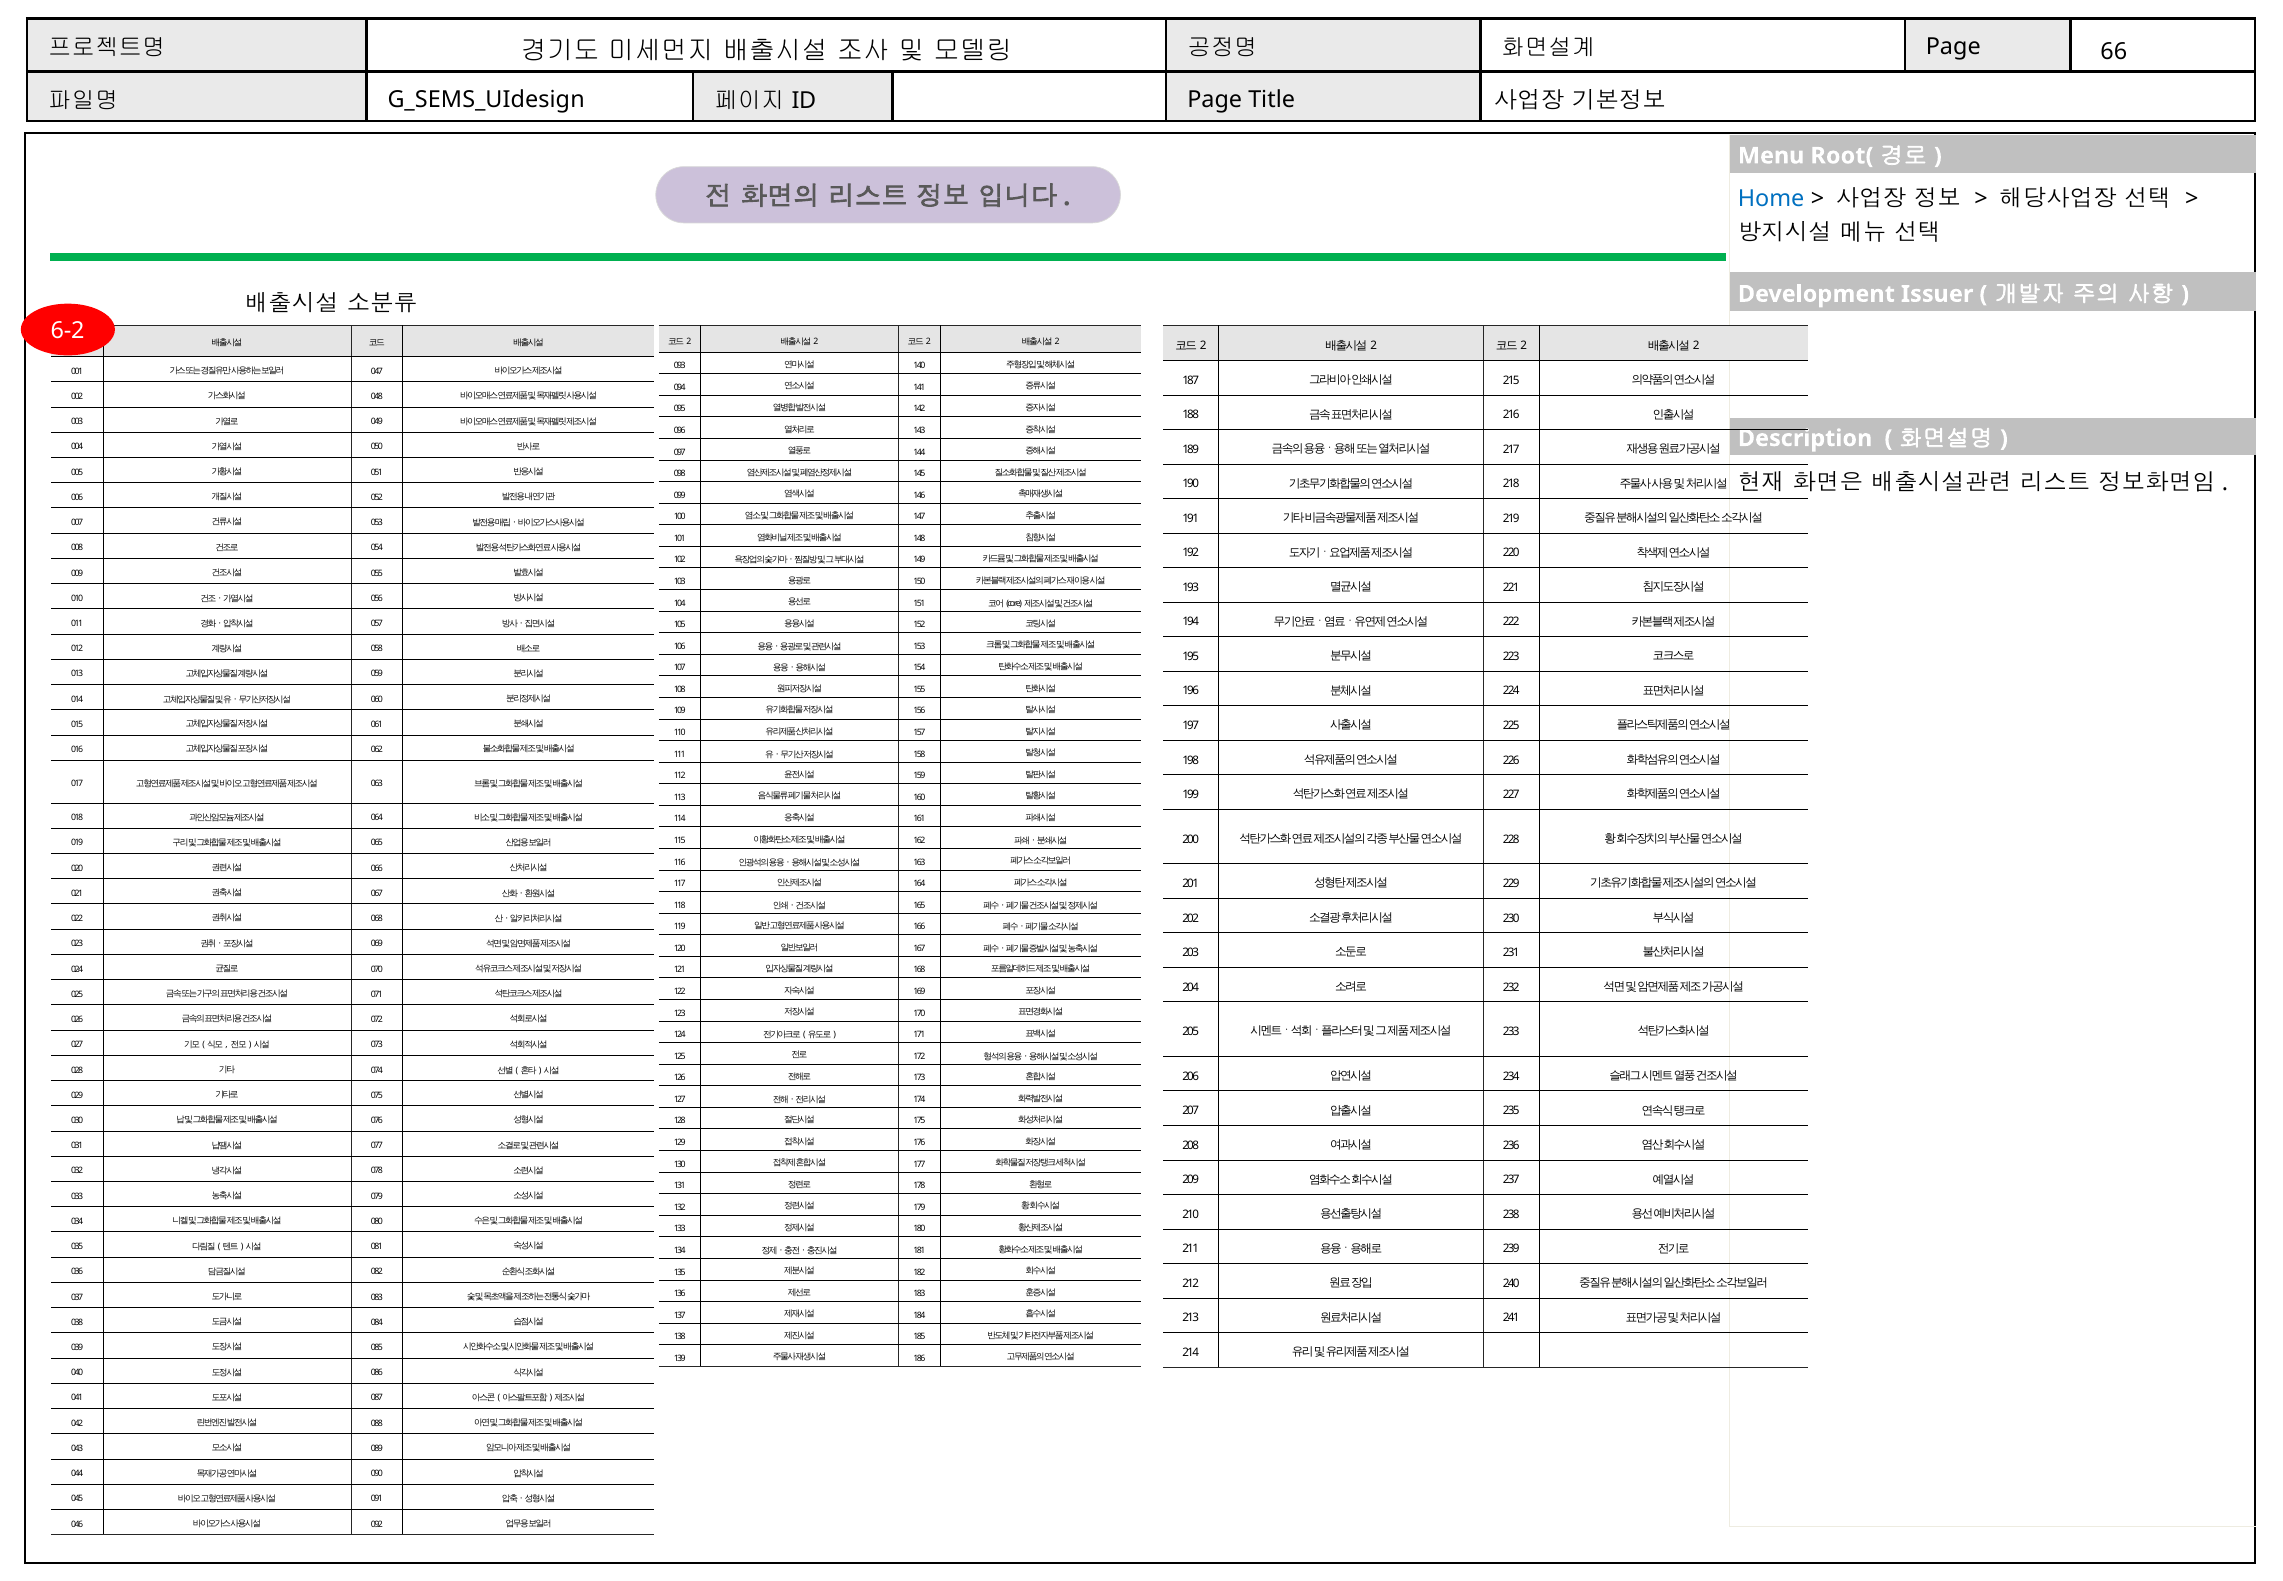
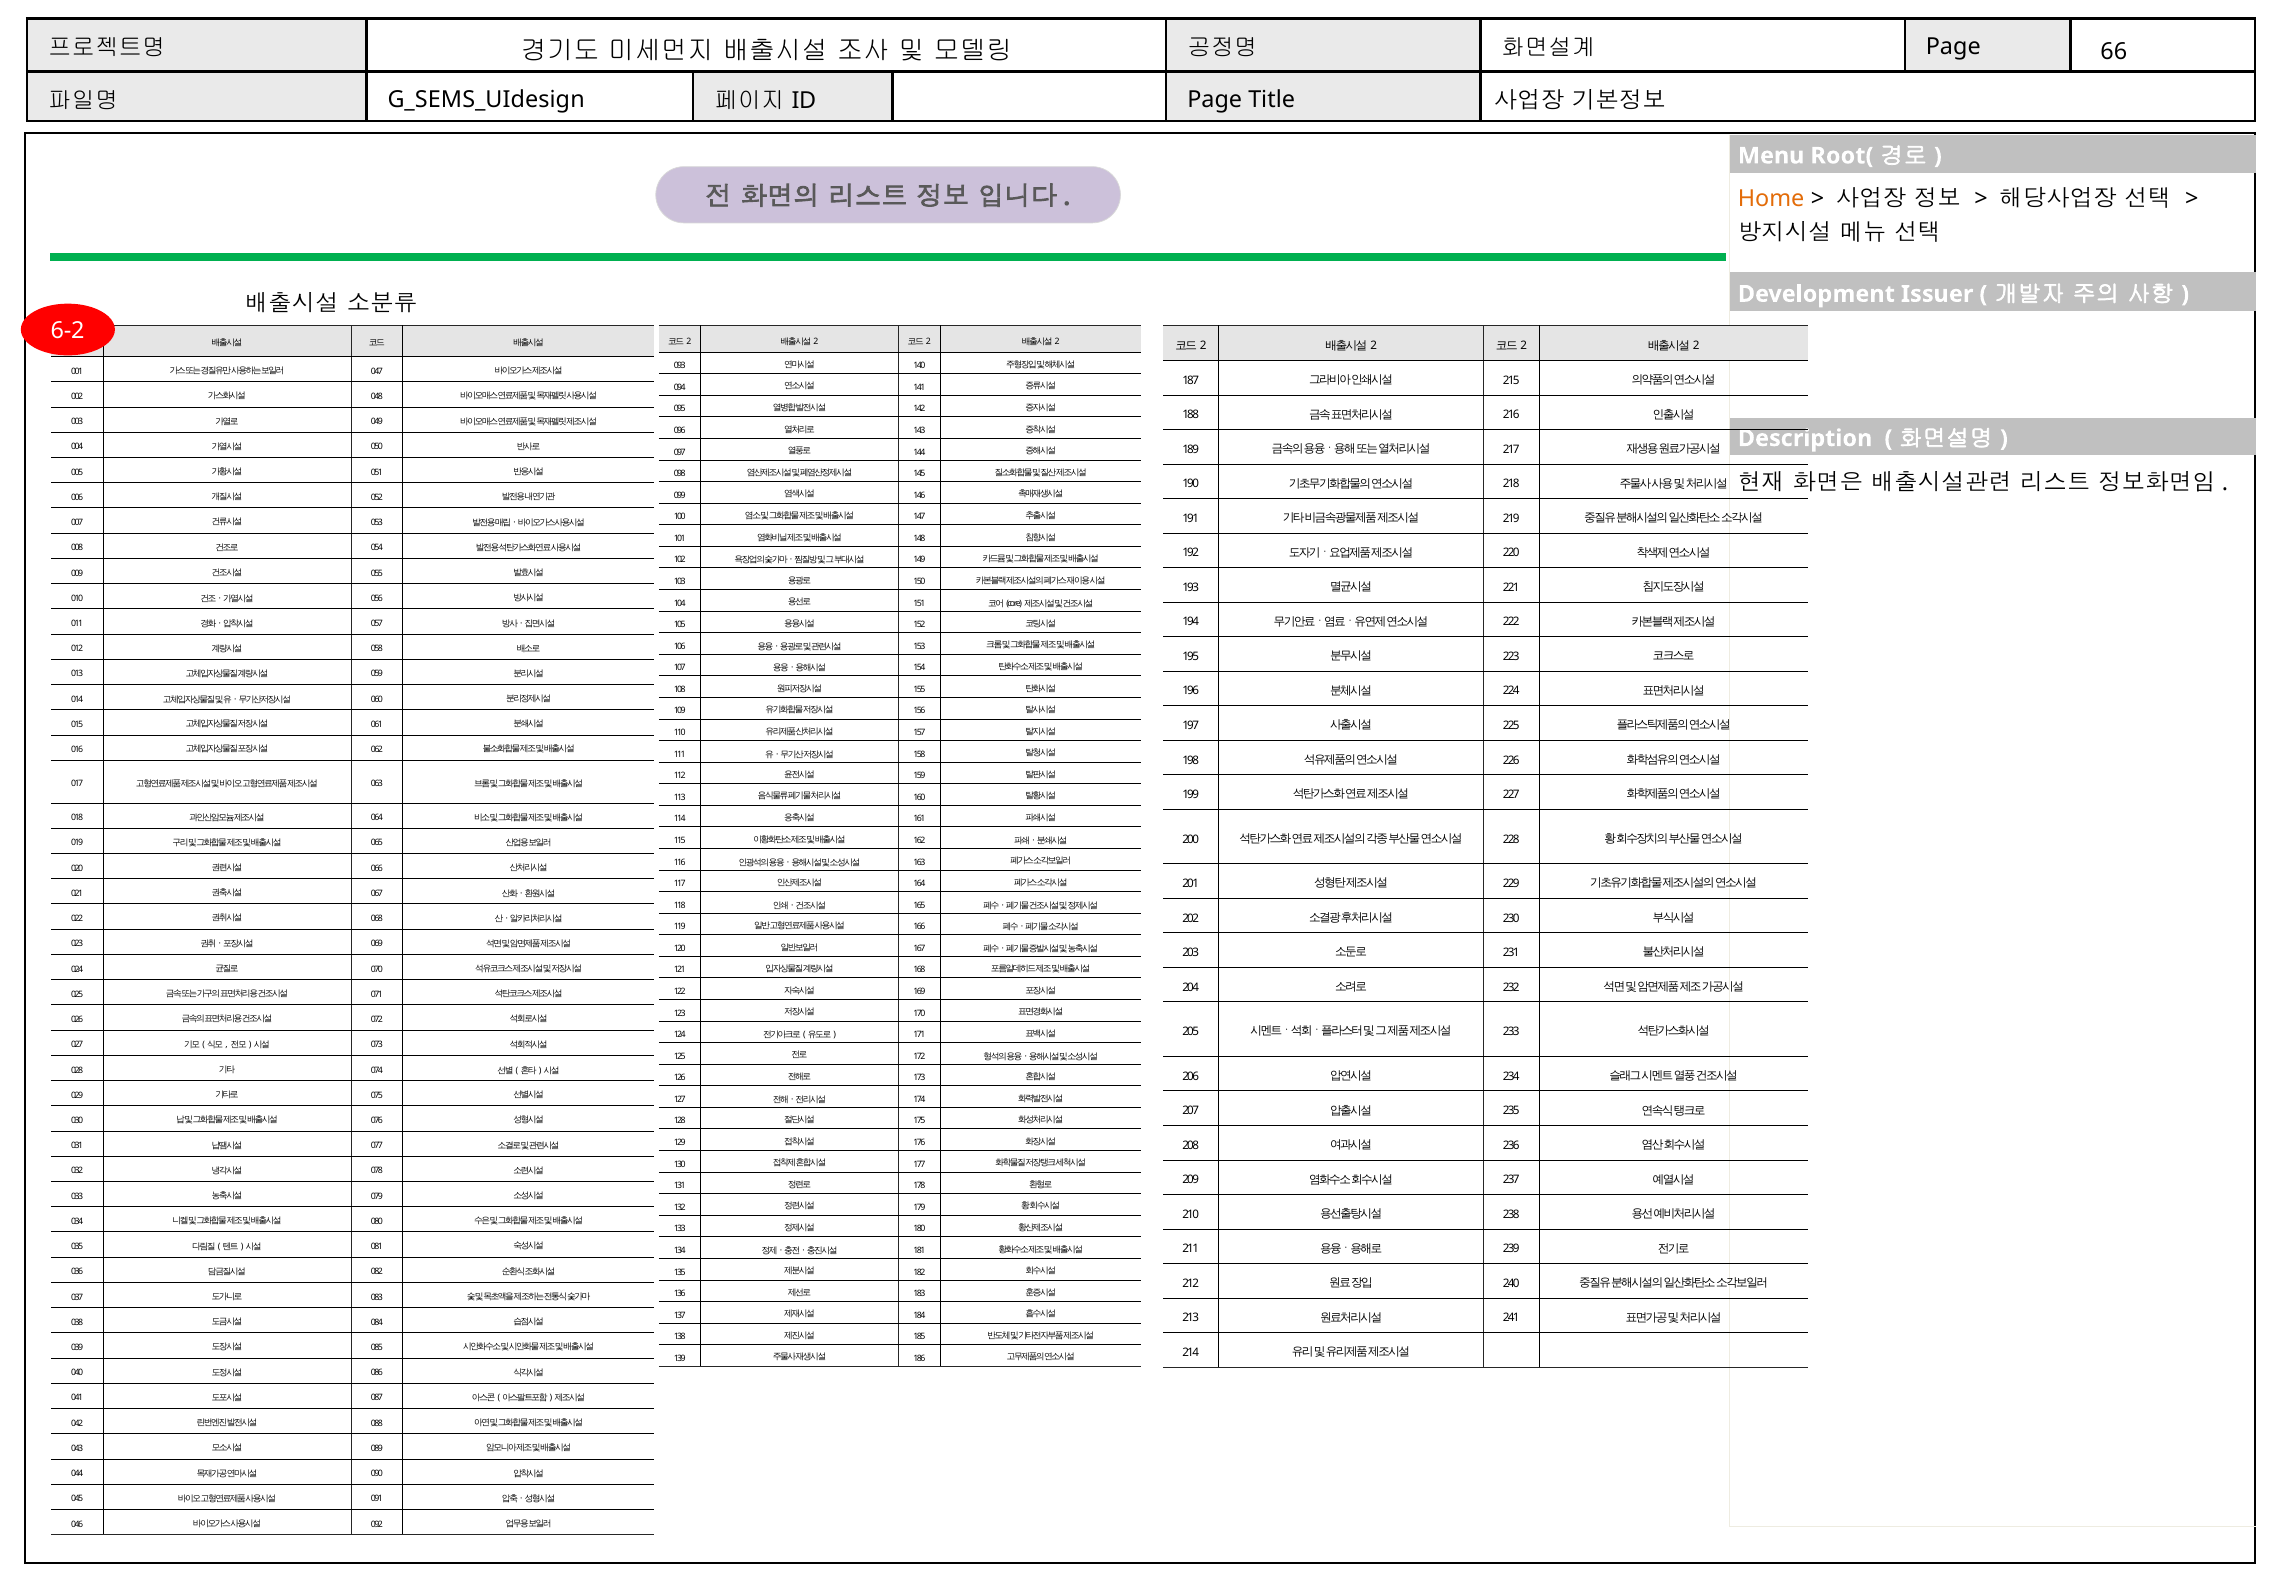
Home colour: blue -> orange
